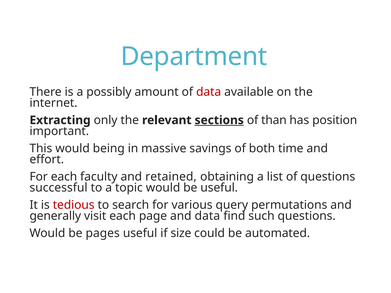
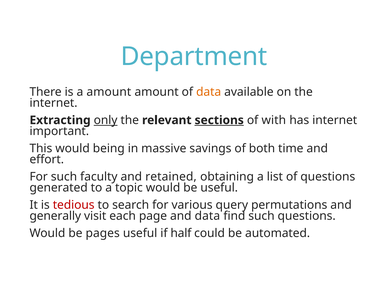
a possibly: possibly -> amount
data at (209, 92) colour: red -> orange
only underline: none -> present
than: than -> with
has position: position -> internet
For each: each -> such
successful: successful -> generated
size: size -> half
